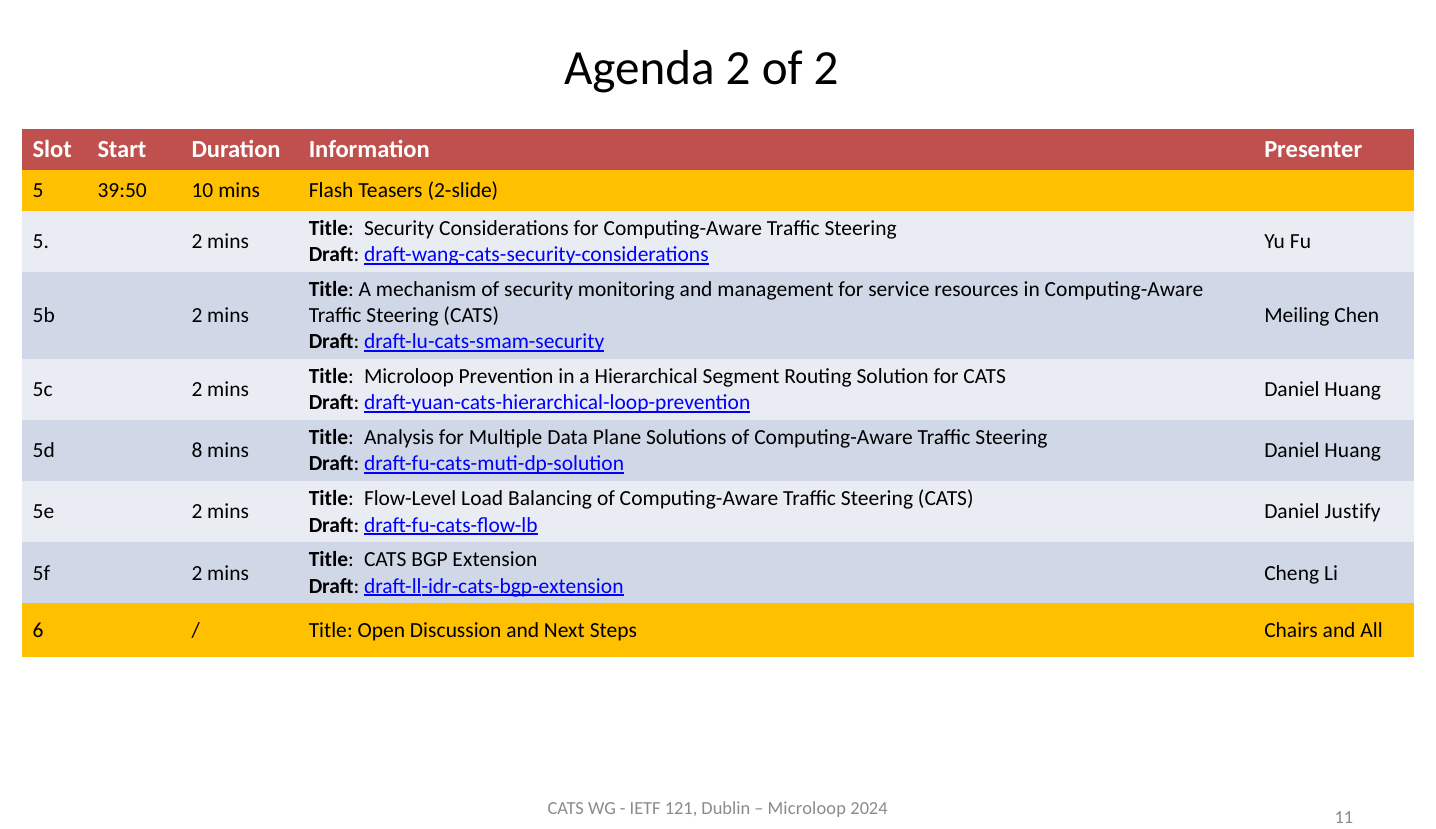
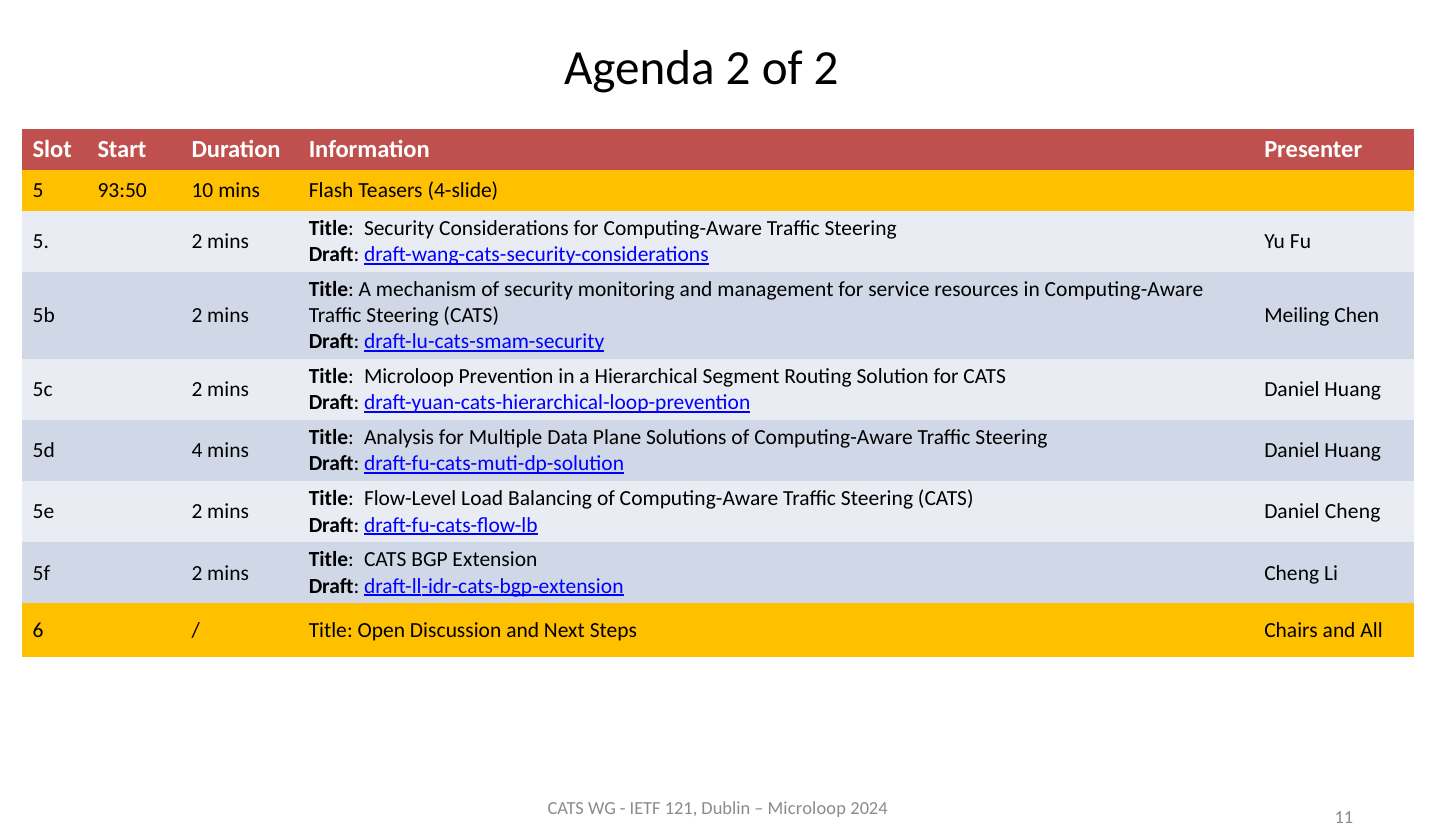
39:50: 39:50 -> 93:50
2-slide: 2-slide -> 4-slide
8: 8 -> 4
Daniel Justify: Justify -> Cheng
